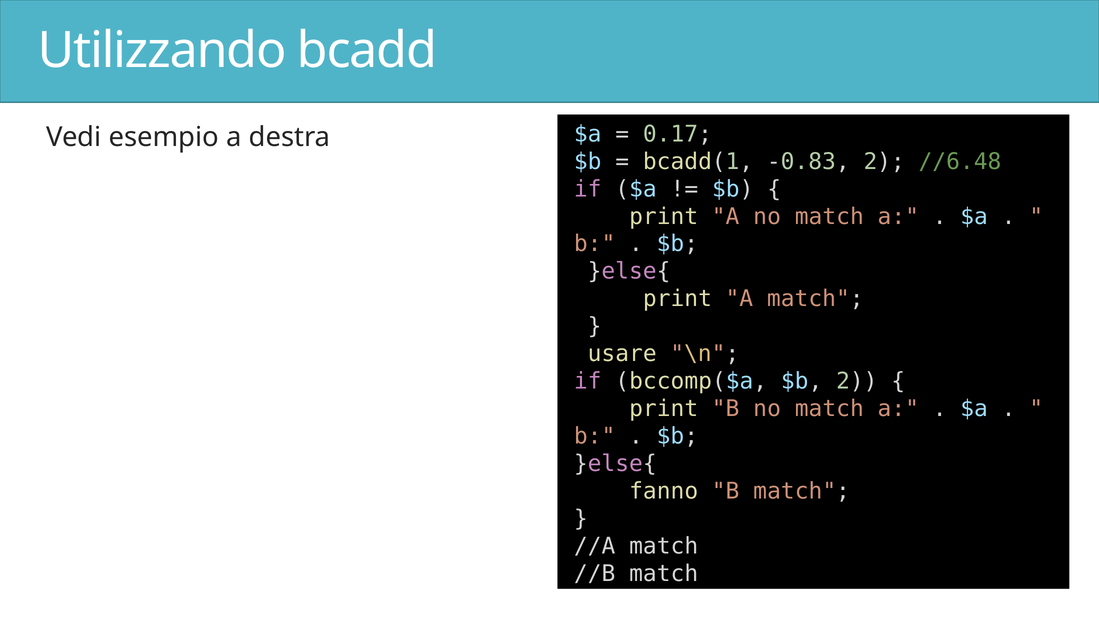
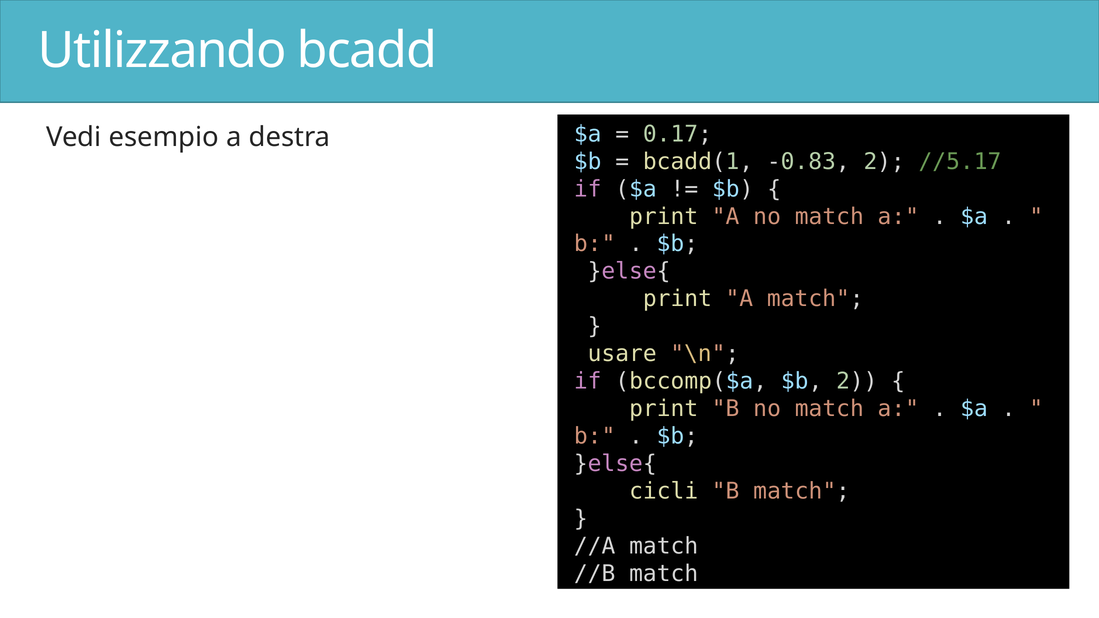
//6.48: //6.48 -> //5.17
fanno: fanno -> cicli
